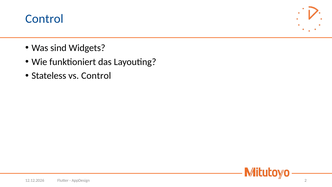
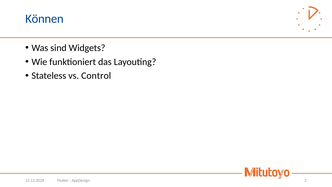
Control at (44, 19): Control -> Können
